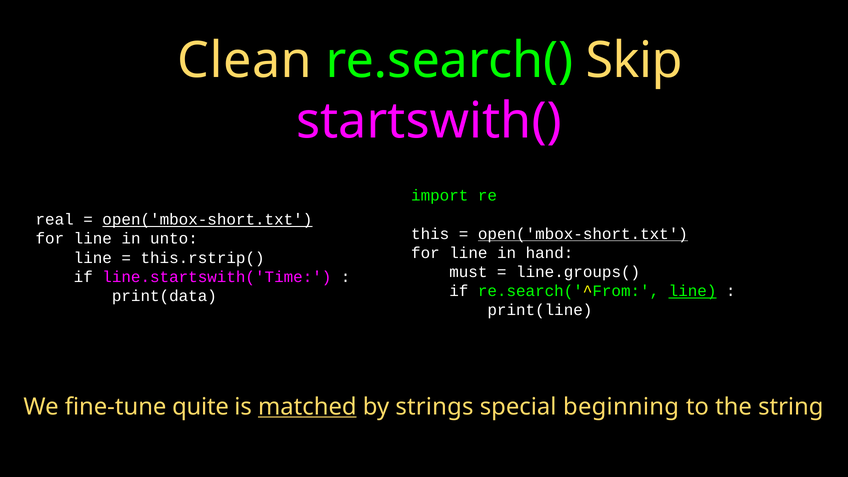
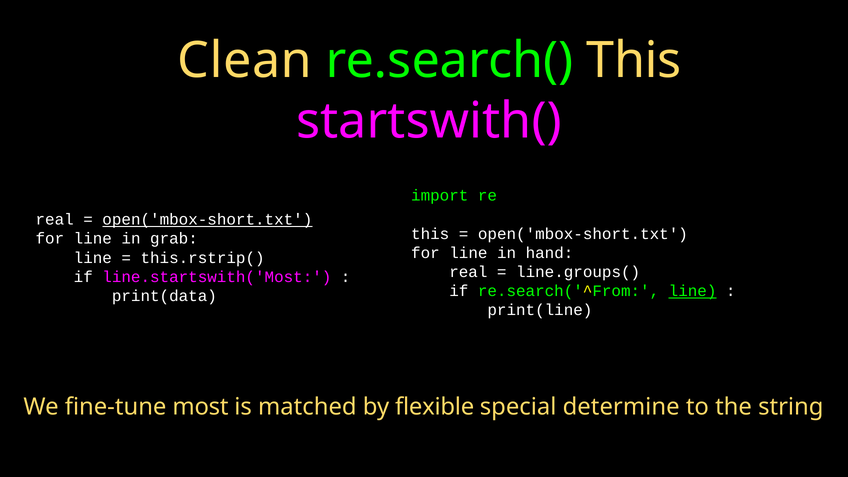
re.search( Skip: Skip -> This
open('mbox-short.txt at (583, 234) underline: present -> none
unto: unto -> grab
must at (468, 272): must -> real
line.startswith('Time: line.startswith('Time -> line.startswith('Most
quite: quite -> most
matched underline: present -> none
strings: strings -> flexible
beginning: beginning -> determine
